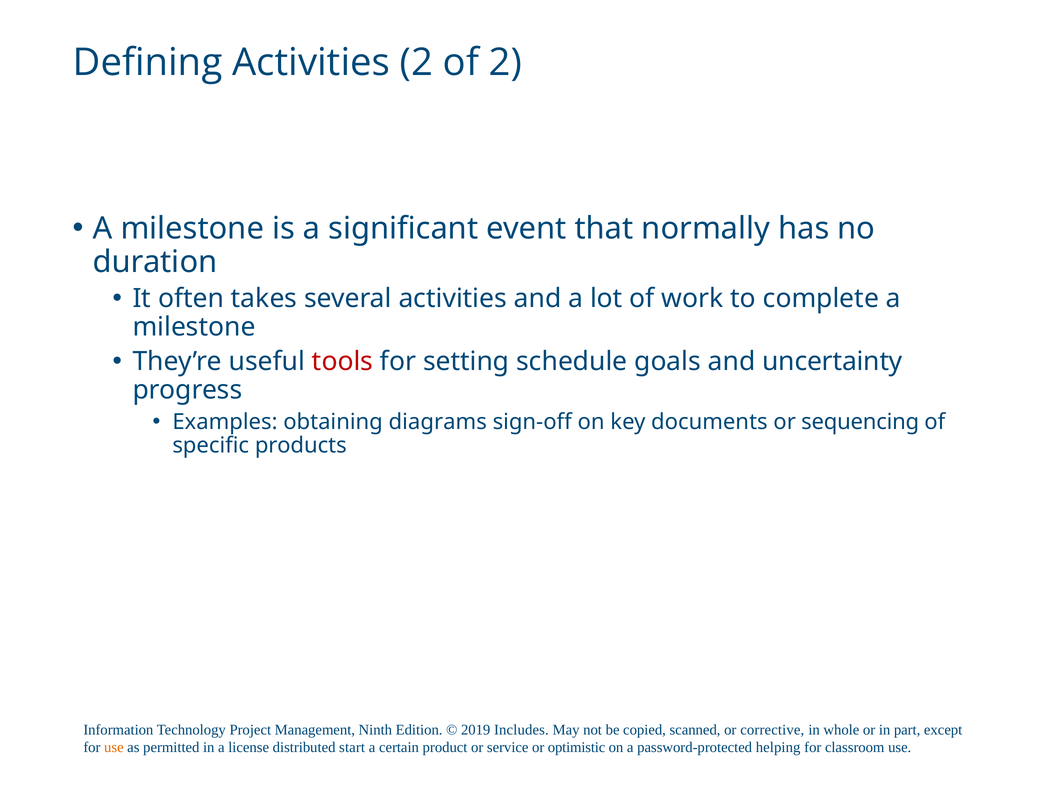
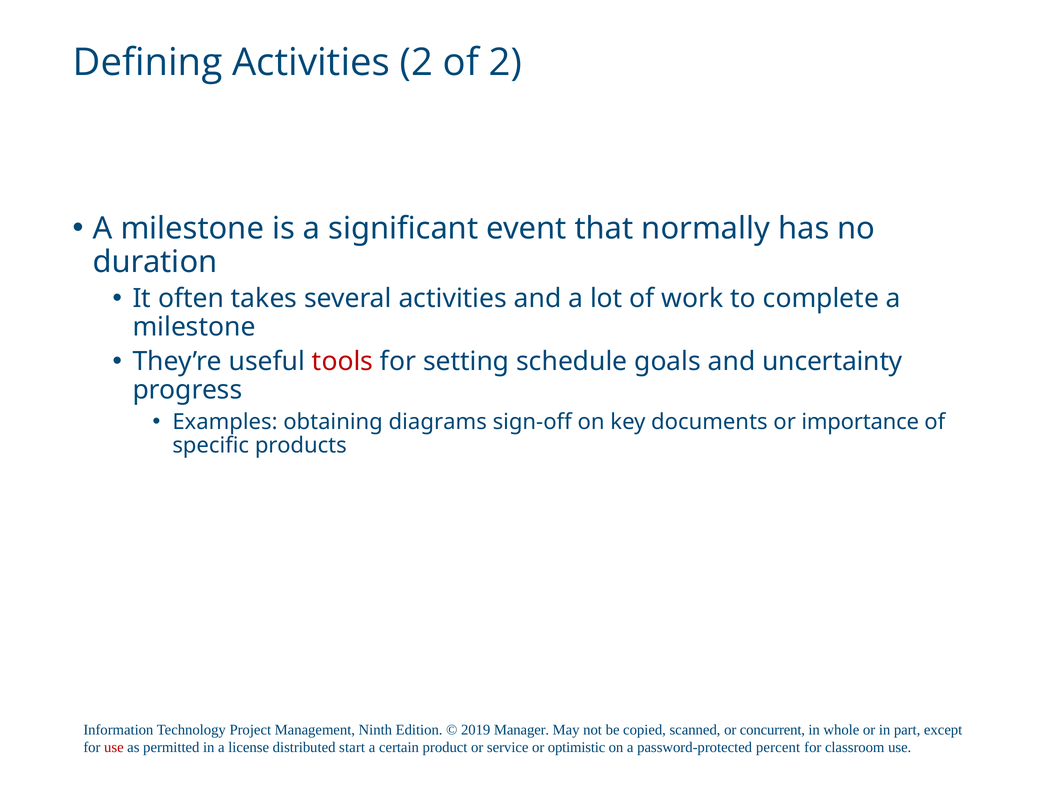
sequencing: sequencing -> importance
Includes: Includes -> Manager
corrective: corrective -> concurrent
use at (114, 747) colour: orange -> red
helping: helping -> percent
